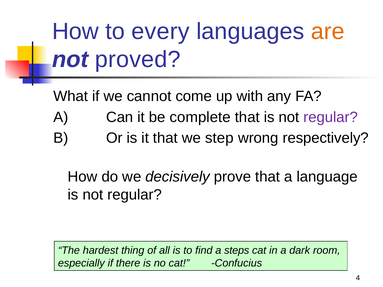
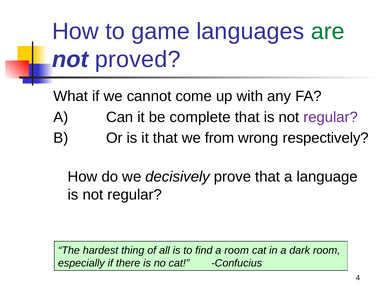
every: every -> game
are colour: orange -> green
step: step -> from
a steps: steps -> room
